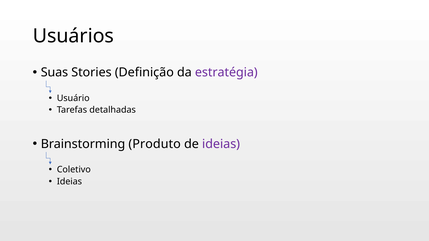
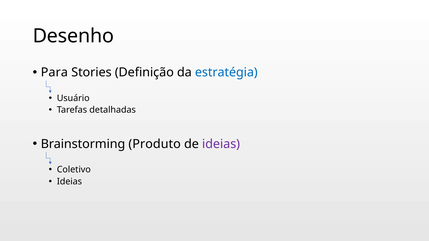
Usuários: Usuários -> Desenho
Suas: Suas -> Para
estratégia colour: purple -> blue
